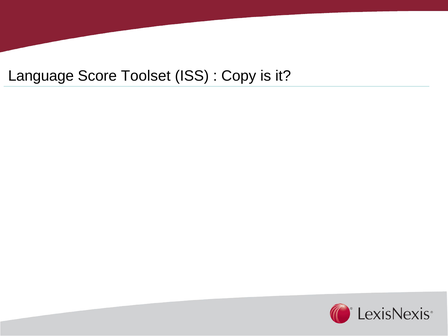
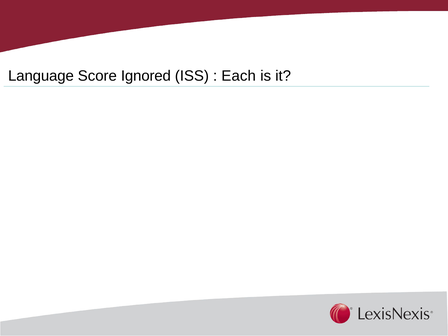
Toolset: Toolset -> Ignored
Copy: Copy -> Each
